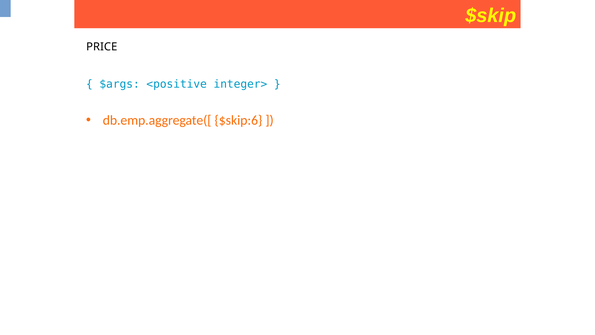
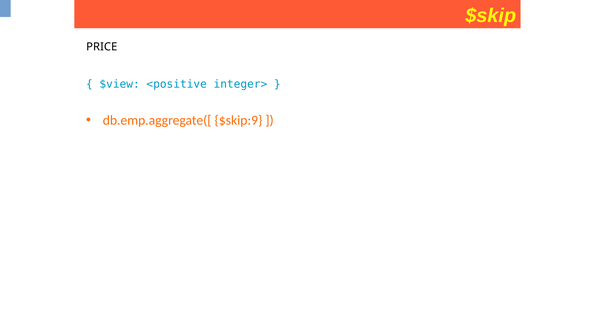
$args: $args -> $view
$skip:6: $skip:6 -> $skip:9
